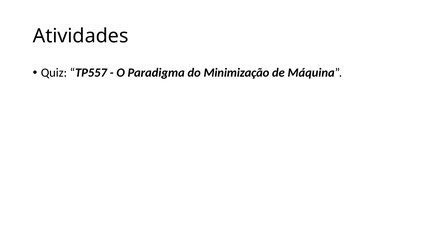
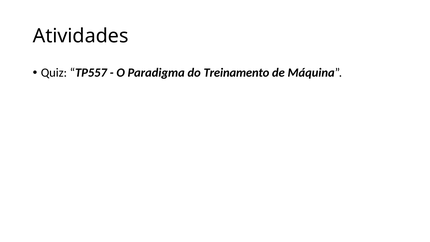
Minimização: Minimização -> Treinamento
